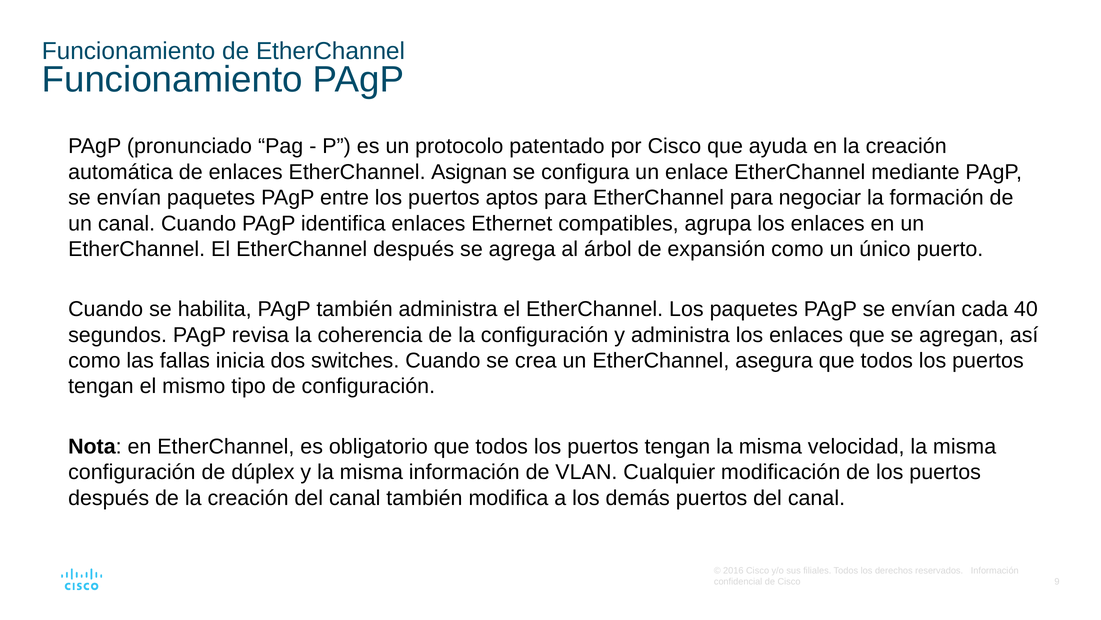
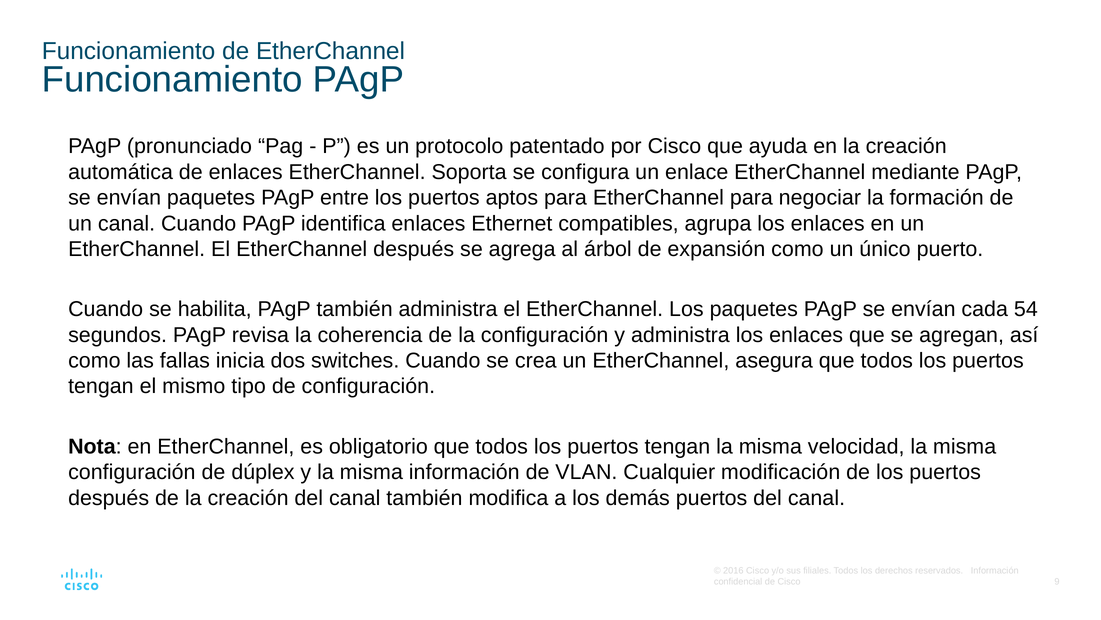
Asignan: Asignan -> Soporta
40: 40 -> 54
